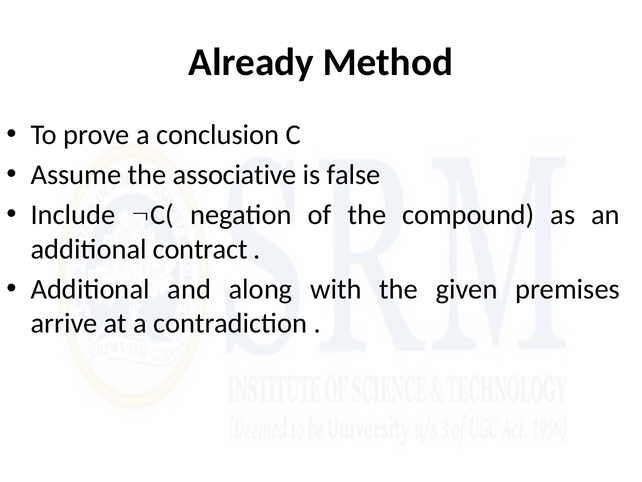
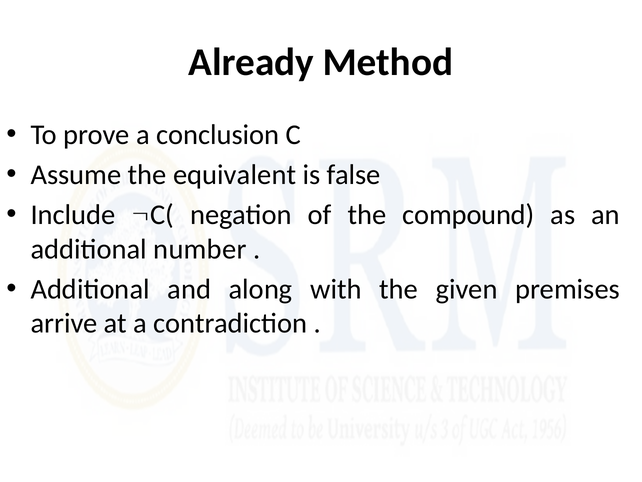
associative: associative -> equivalent
contract: contract -> number
